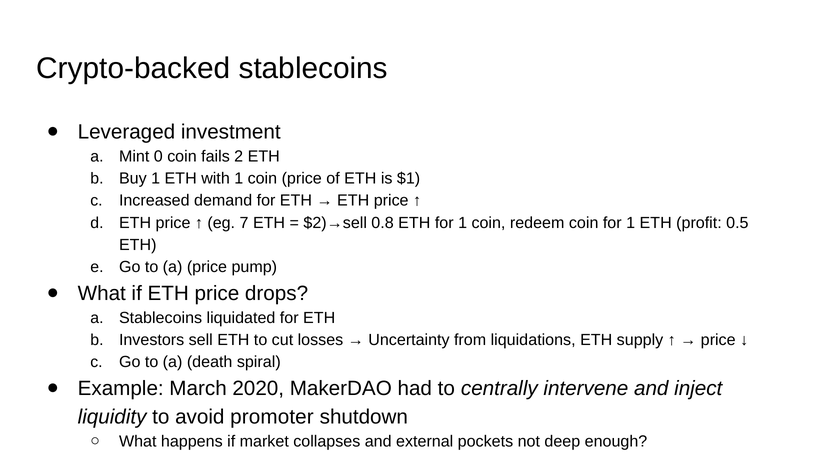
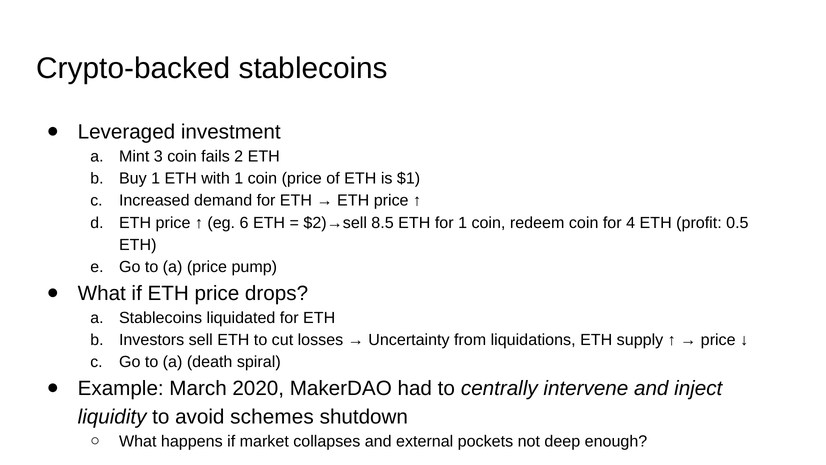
0: 0 -> 3
7: 7 -> 6
0.8: 0.8 -> 8.5
coin for 1: 1 -> 4
promoter: promoter -> schemes
